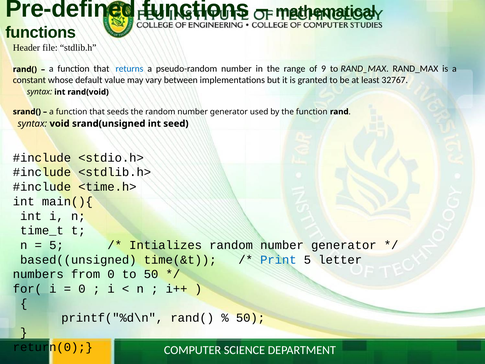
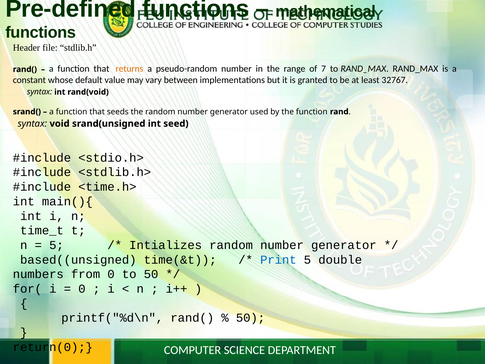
returns colour: blue -> orange
9: 9 -> 7
letter: letter -> double
